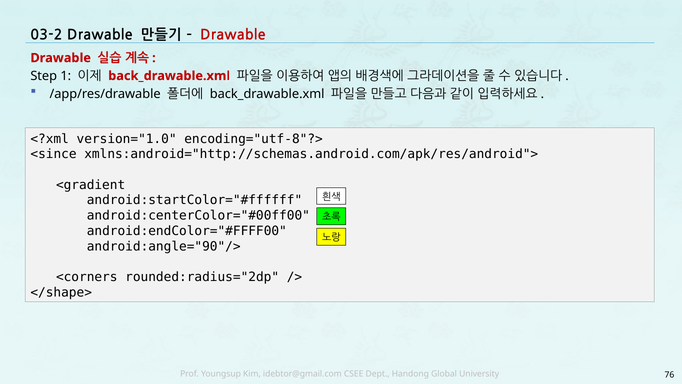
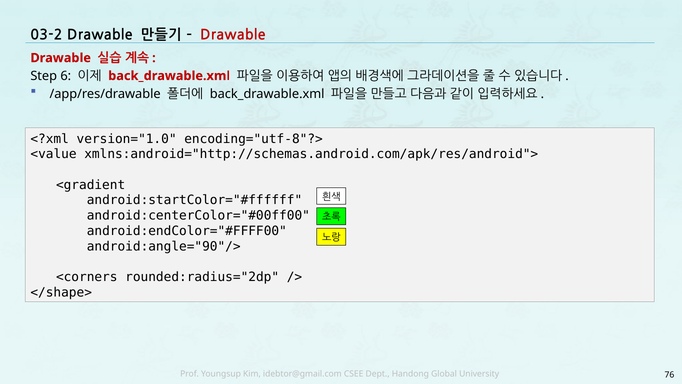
1: 1 -> 6
<since: <since -> <value
